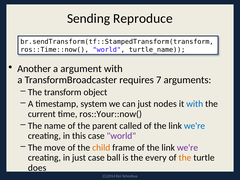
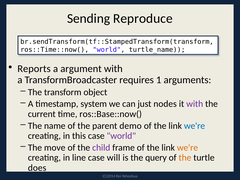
Another: Another -> Reports
7: 7 -> 1
with at (195, 104) colour: blue -> purple
ros::Your::now(: ros::Your::now( -> ros::Base::now(
called: called -> demo
child colour: orange -> purple
we're at (187, 148) colour: purple -> orange
in just: just -> line
ball: ball -> will
every: every -> query
